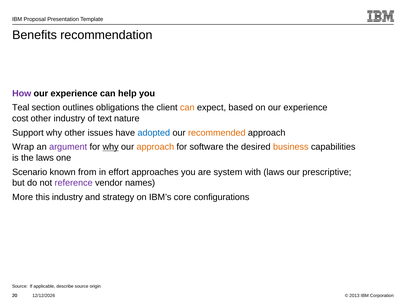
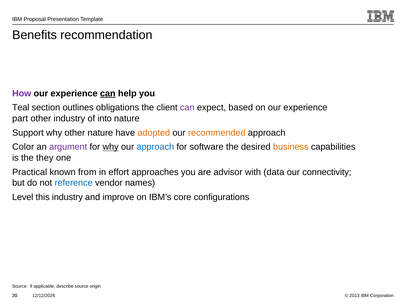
can at (108, 93) underline: none -> present
can at (187, 108) colour: orange -> purple
cost: cost -> part
text: text -> into
other issues: issues -> nature
adopted colour: blue -> orange
Wrap: Wrap -> Color
approach at (155, 147) colour: orange -> blue
the laws: laws -> they
Scenario: Scenario -> Practical
system: system -> advisor
with laws: laws -> data
prescriptive: prescriptive -> connectivity
reference colour: purple -> blue
More: More -> Level
strategy: strategy -> improve
